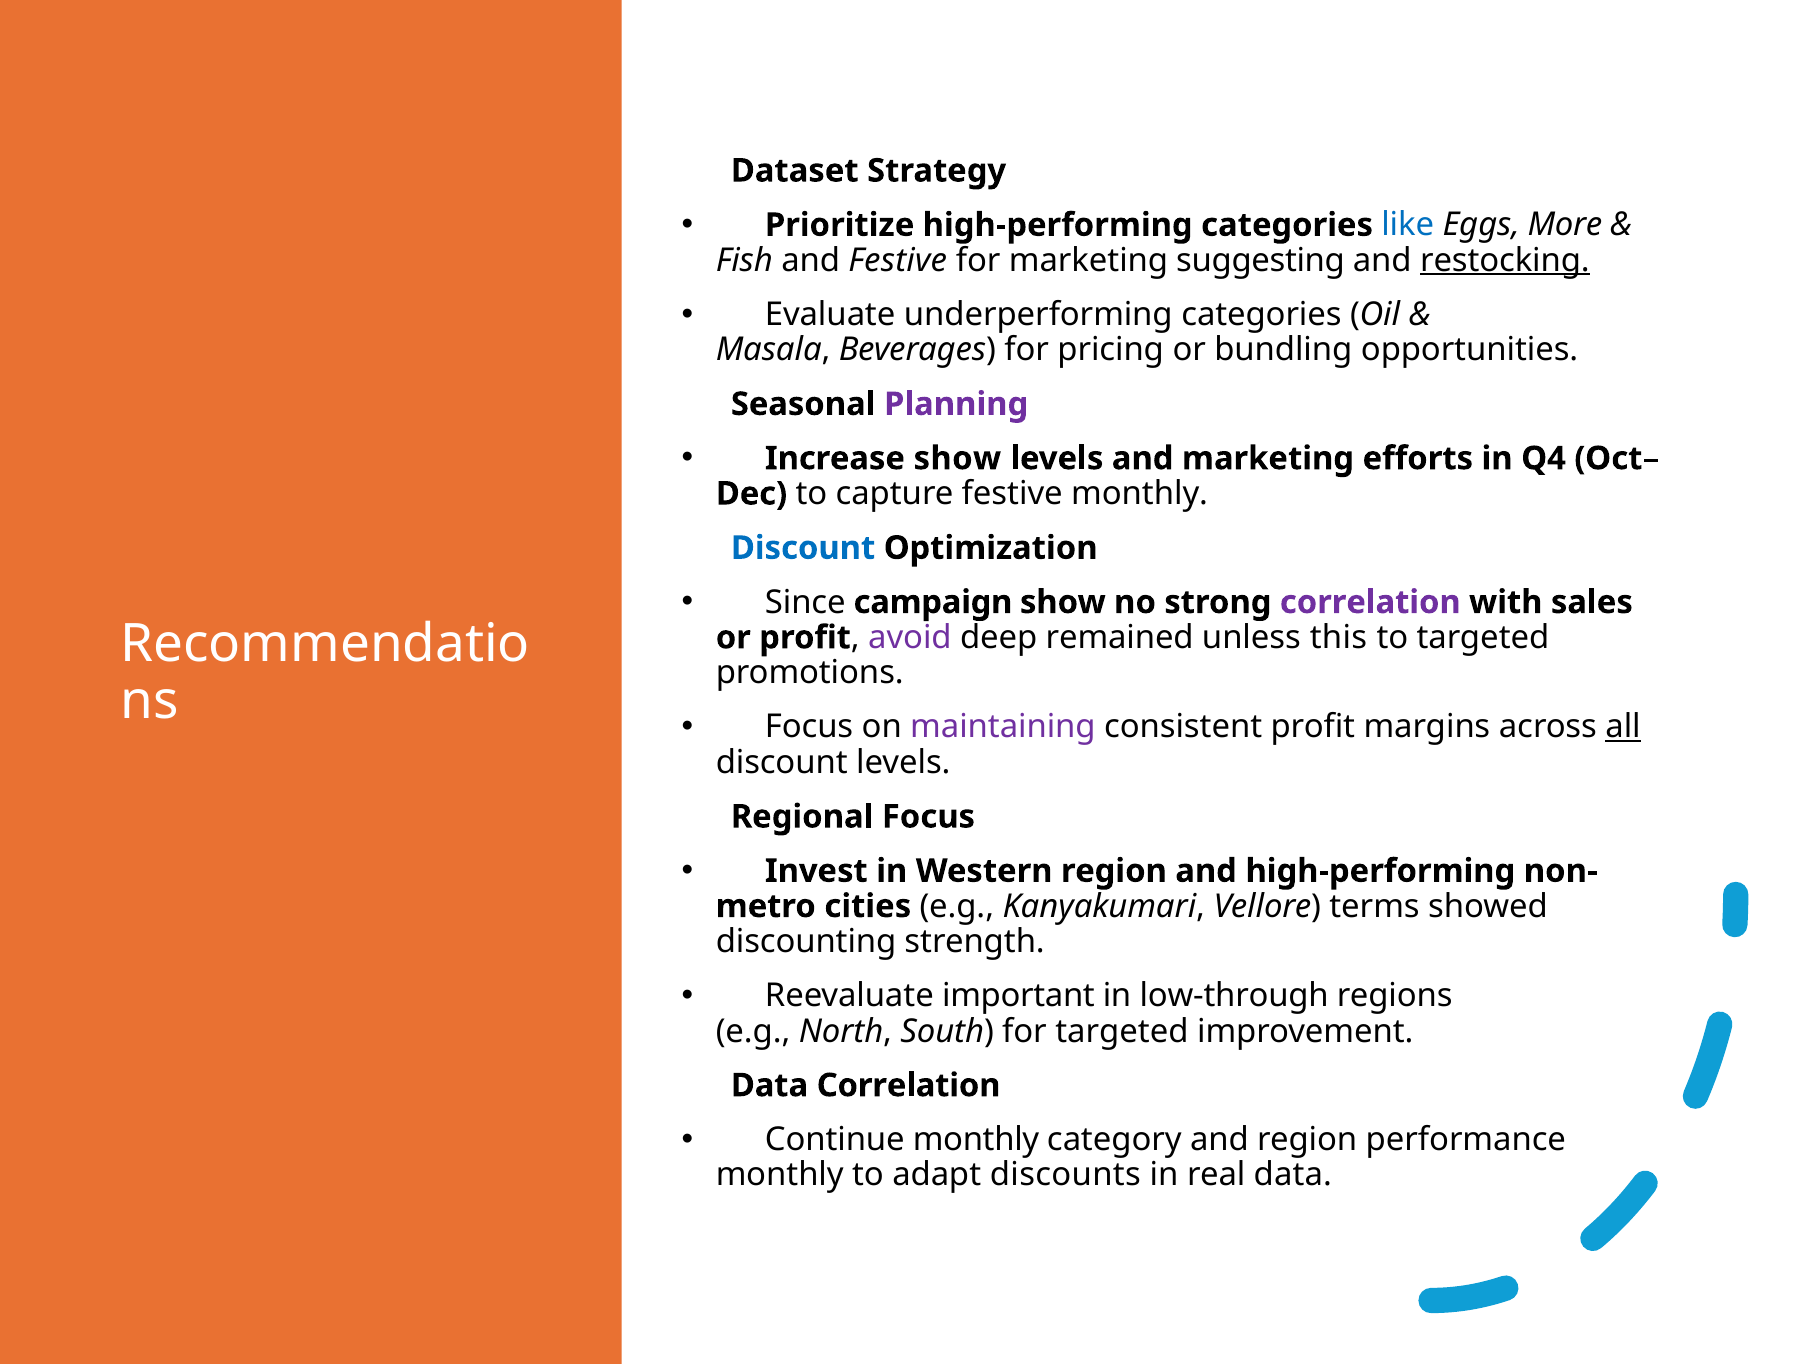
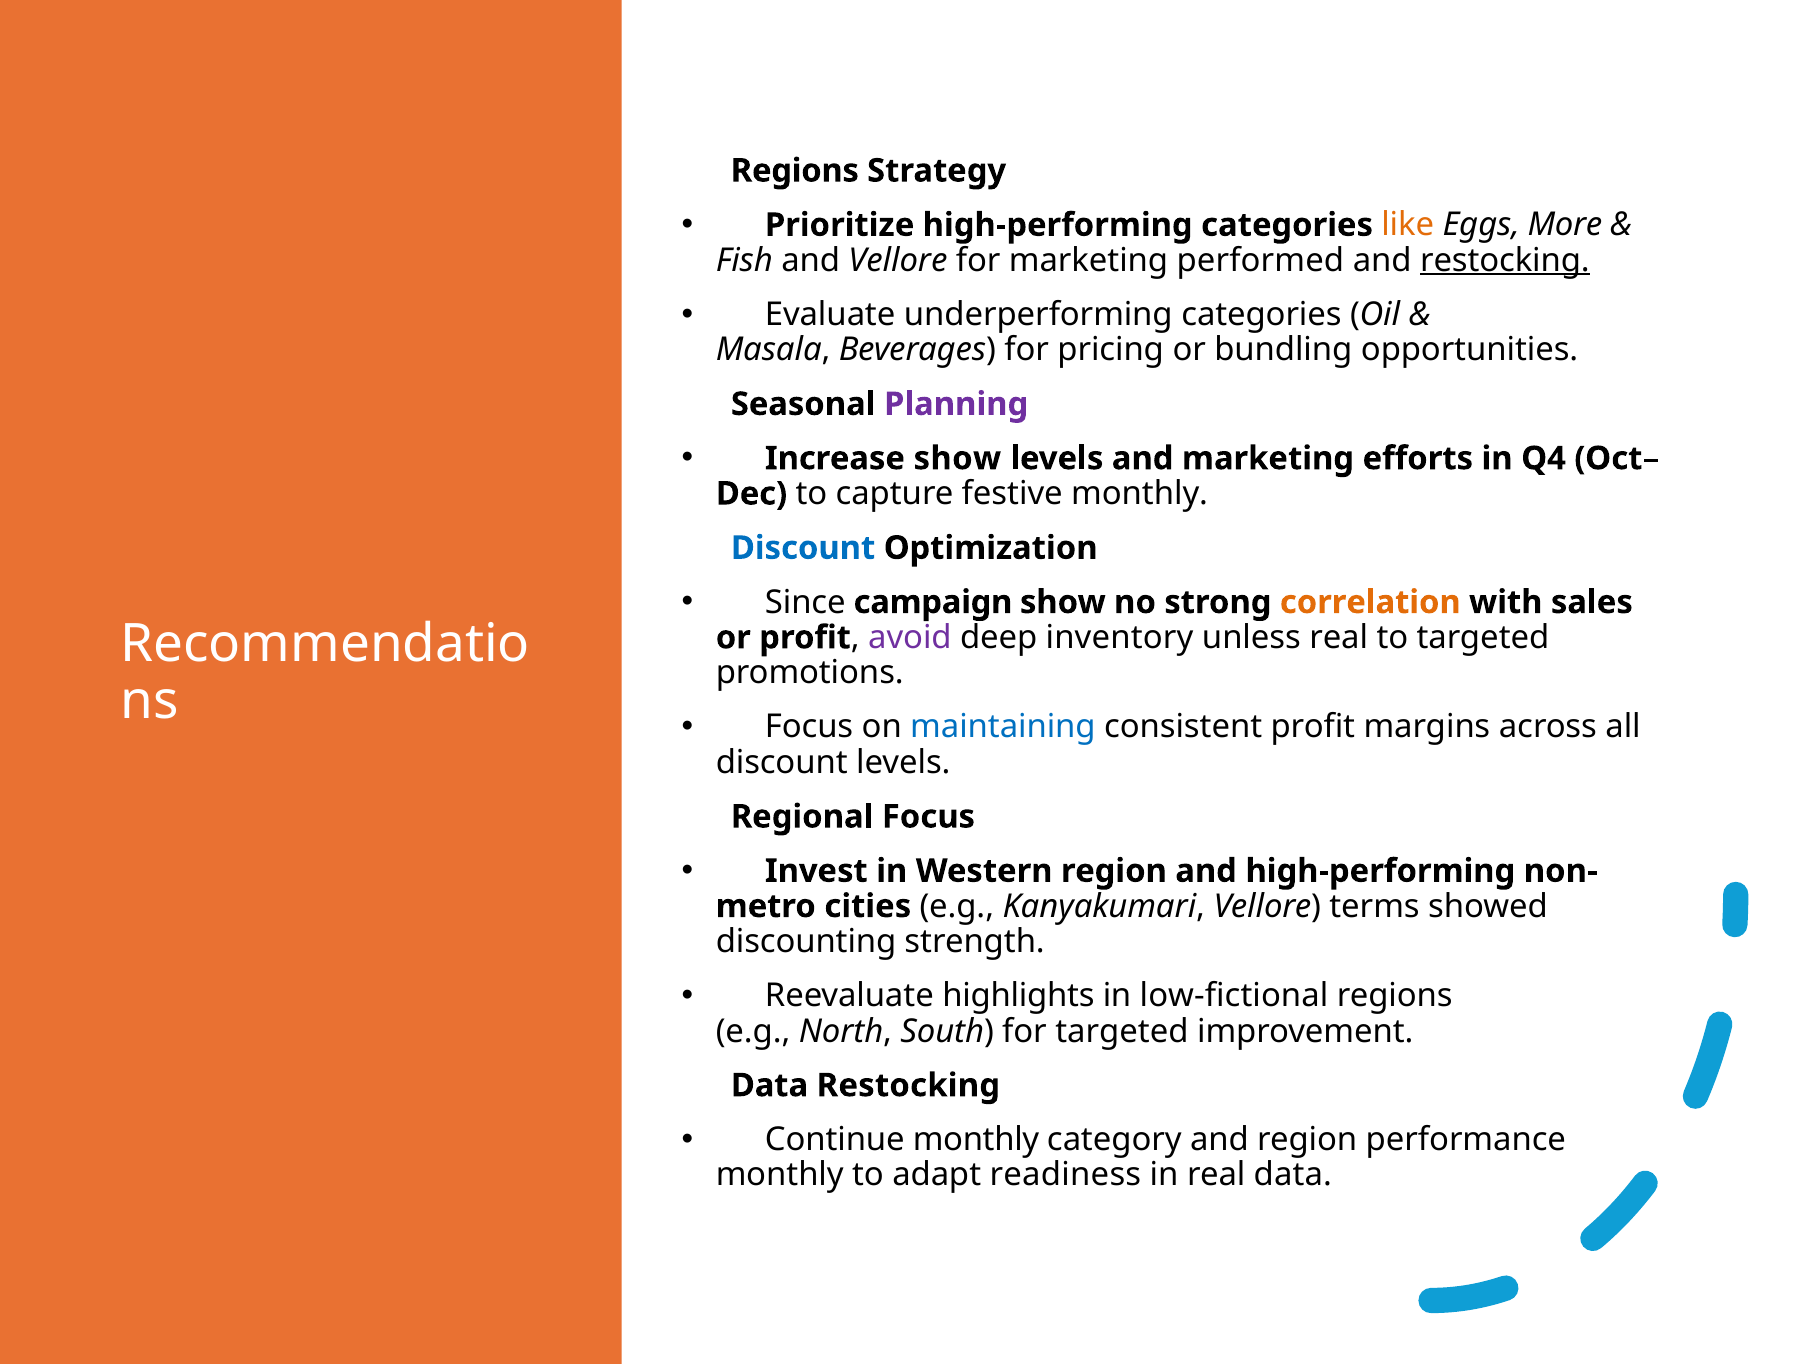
Dataset at (795, 171): Dataset -> Regions
like colour: blue -> orange
and Festive: Festive -> Vellore
suggesting: suggesting -> performed
correlation at (1370, 602) colour: purple -> orange
remained: remained -> inventory
unless this: this -> real
maintaining colour: purple -> blue
all underline: present -> none
important: important -> highlights
low-through: low-through -> low-fictional
Data Correlation: Correlation -> Restocking
discounts: discounts -> readiness
